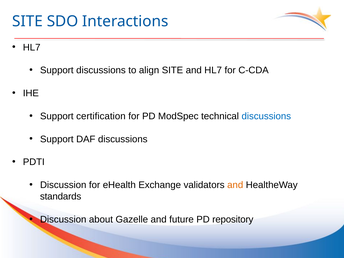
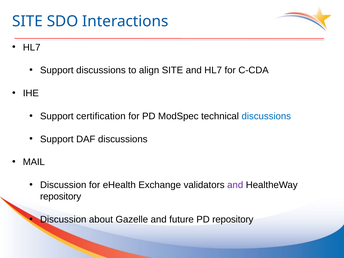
PDTI: PDTI -> MAIL
and at (235, 185) colour: orange -> purple
standards at (61, 196): standards -> repository
